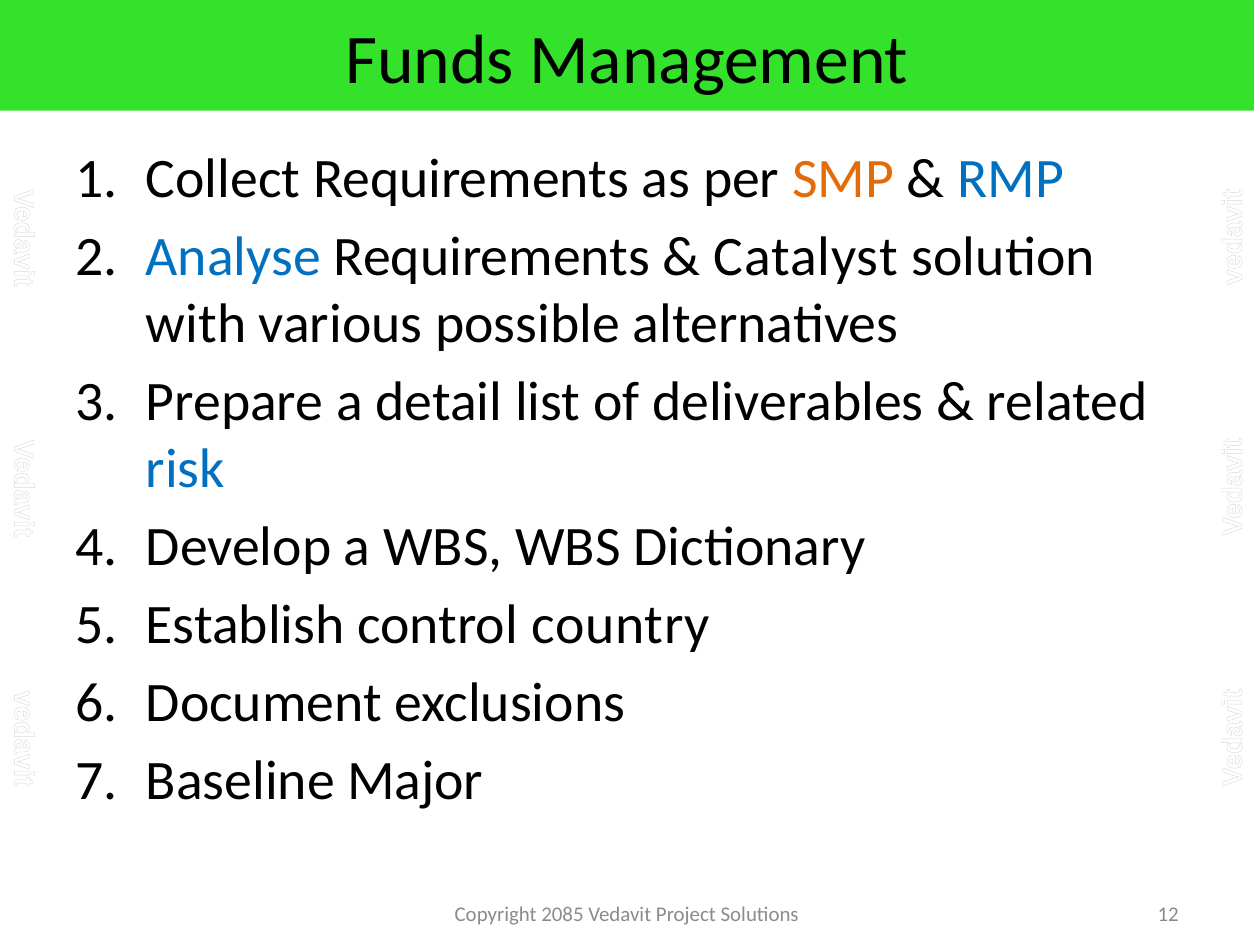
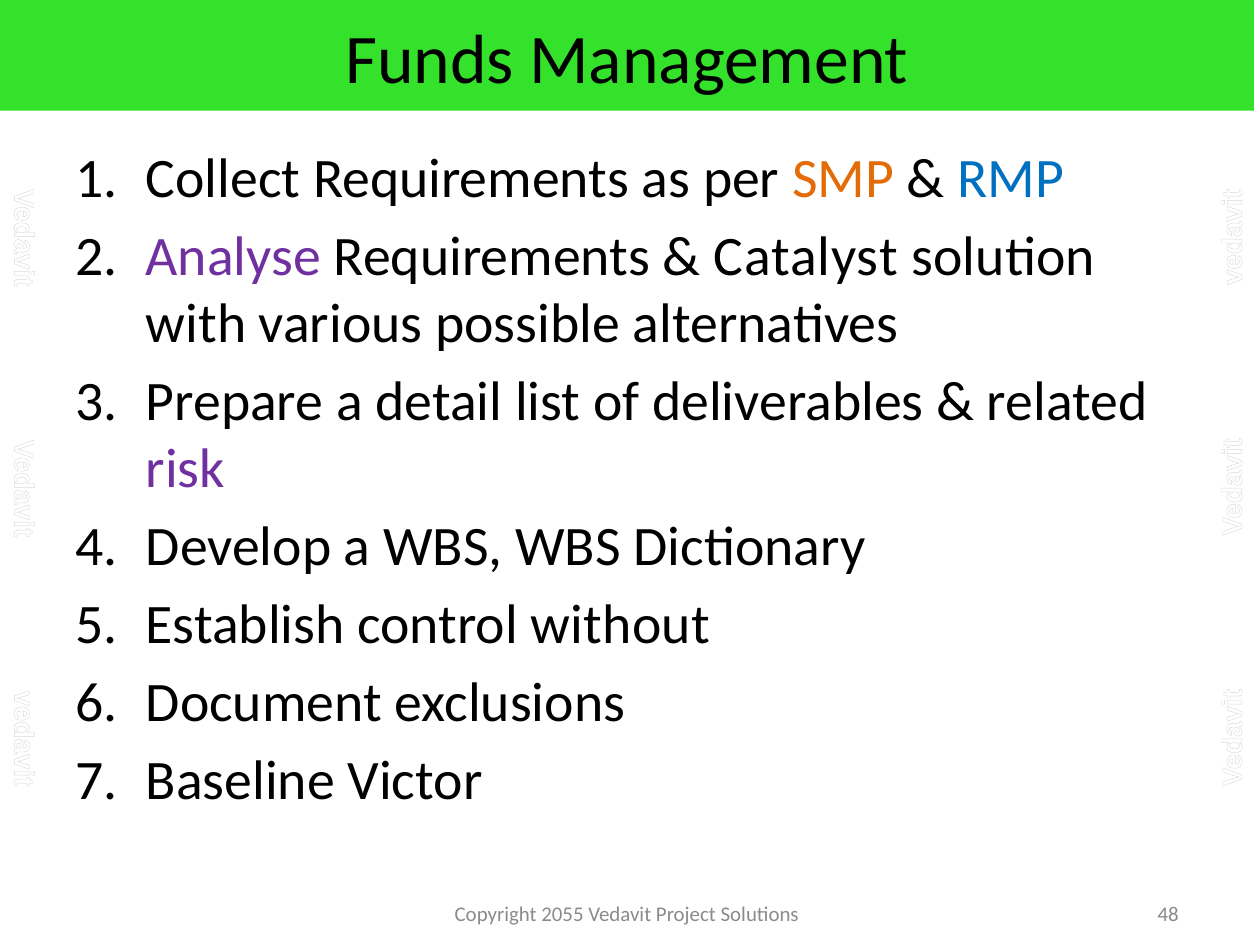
Analyse colour: blue -> purple
risk colour: blue -> purple
country: country -> without
Major: Major -> Victor
2085: 2085 -> 2055
12: 12 -> 48
